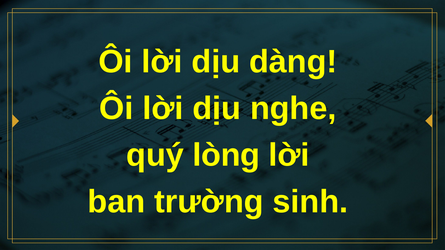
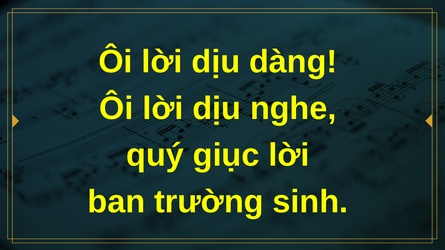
lòng: lòng -> giục
